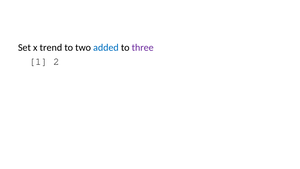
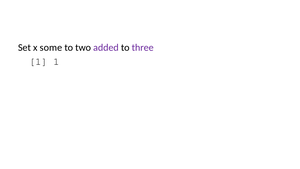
trend: trend -> some
added colour: blue -> purple
1 2: 2 -> 1
